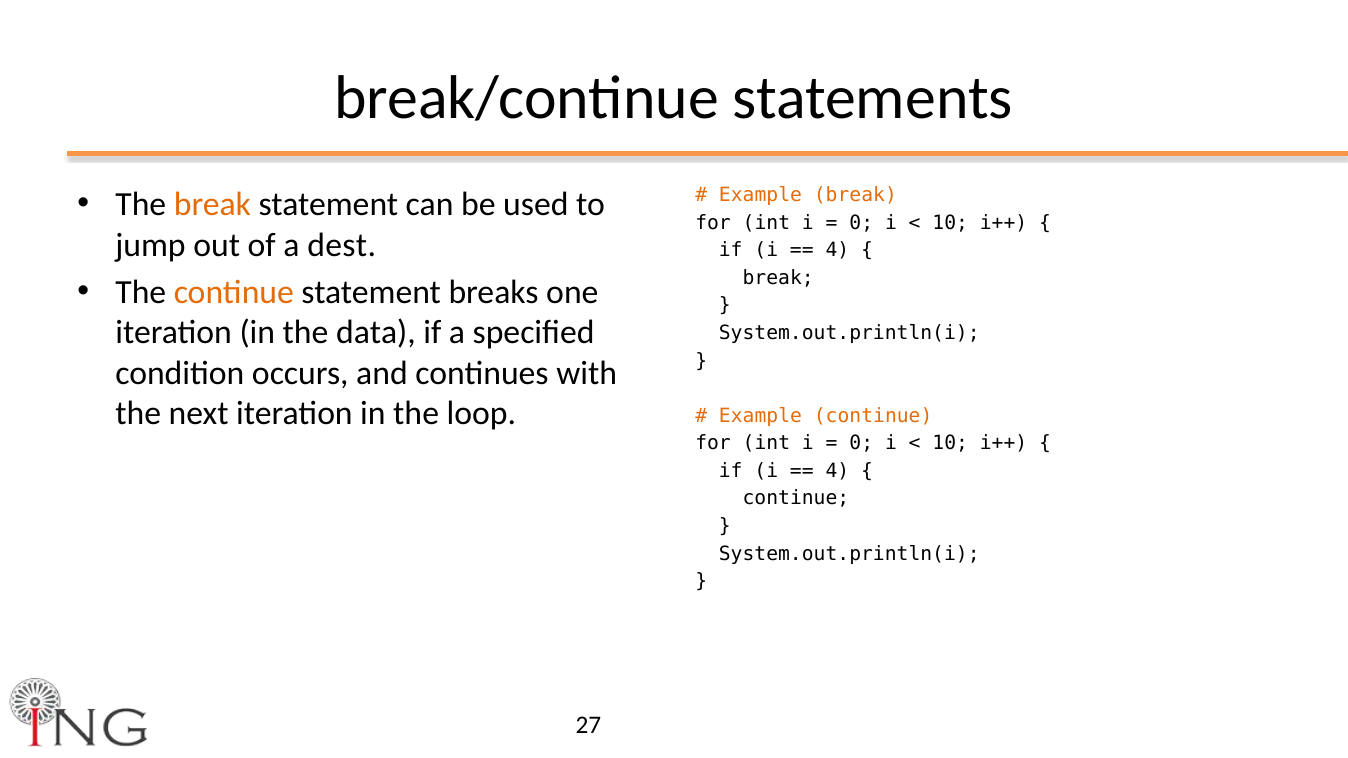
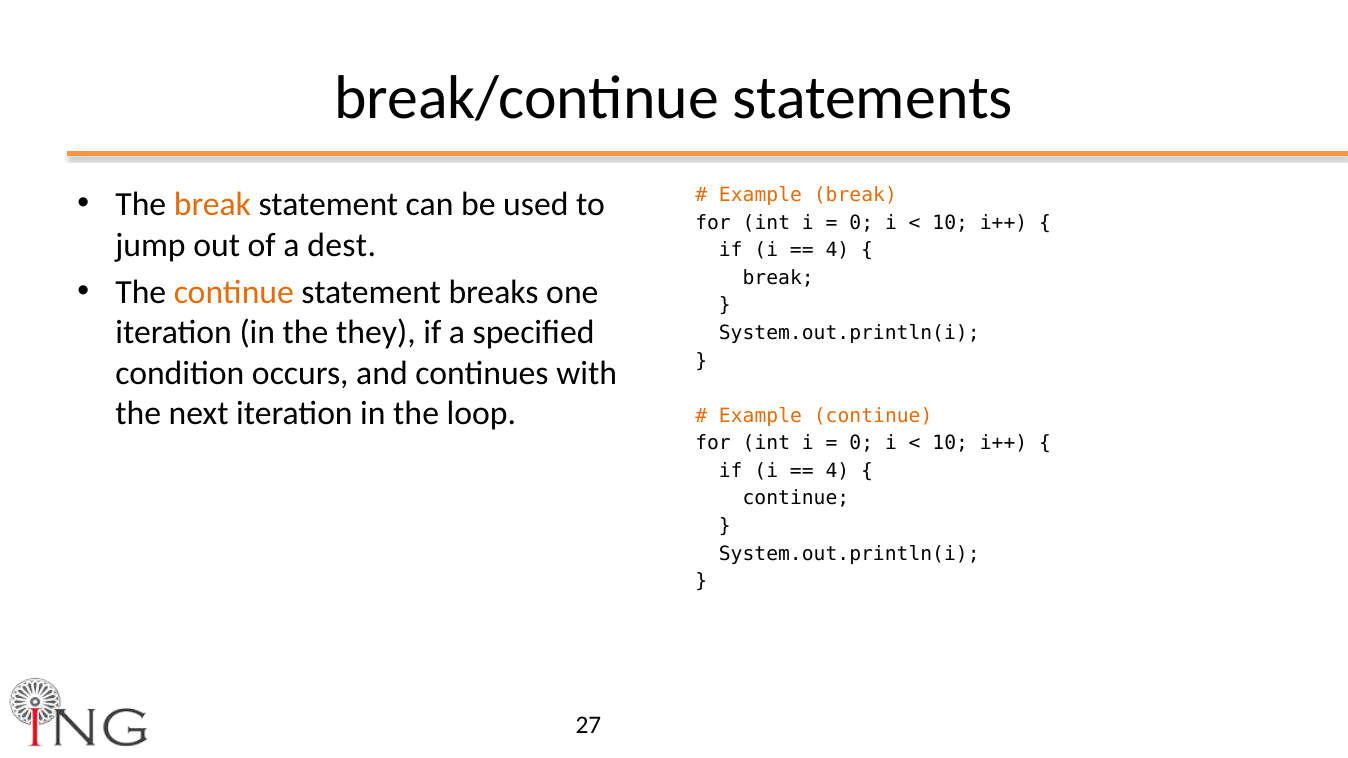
data: data -> they
